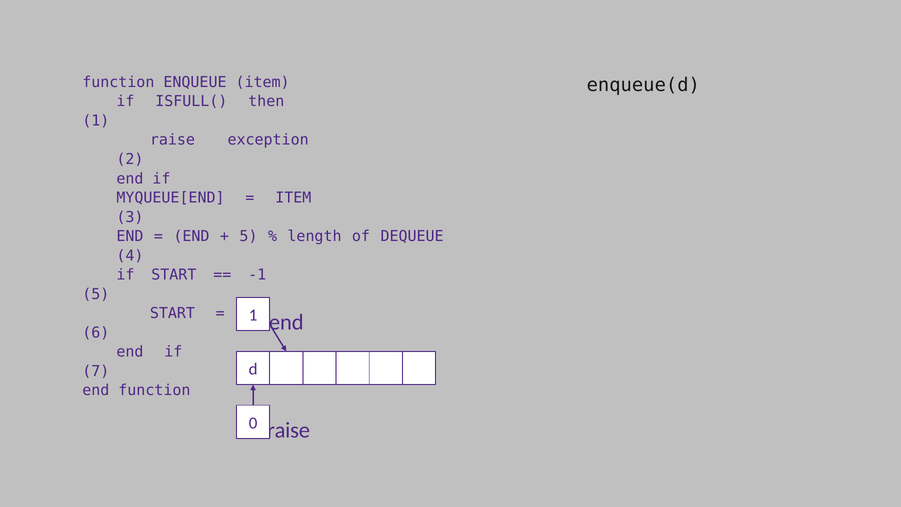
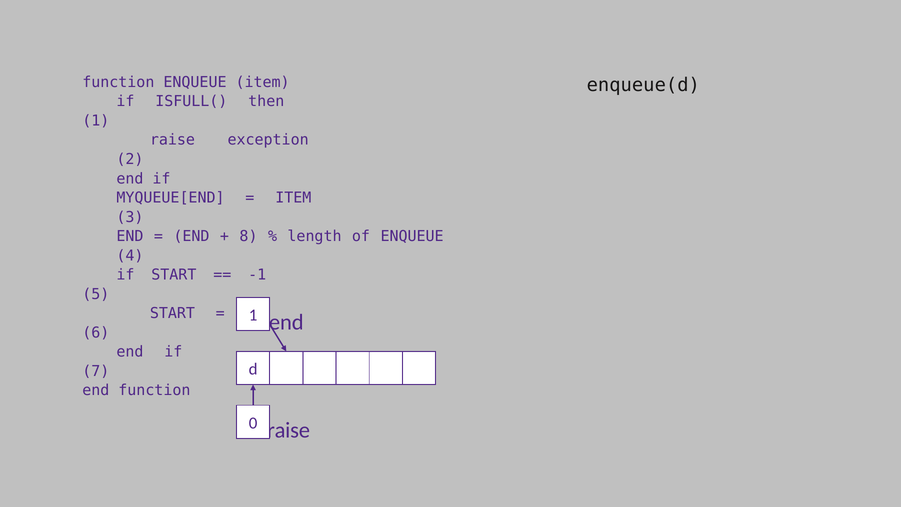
5 at (248, 236): 5 -> 8
of DEQUEUE: DEQUEUE -> ENQUEUE
